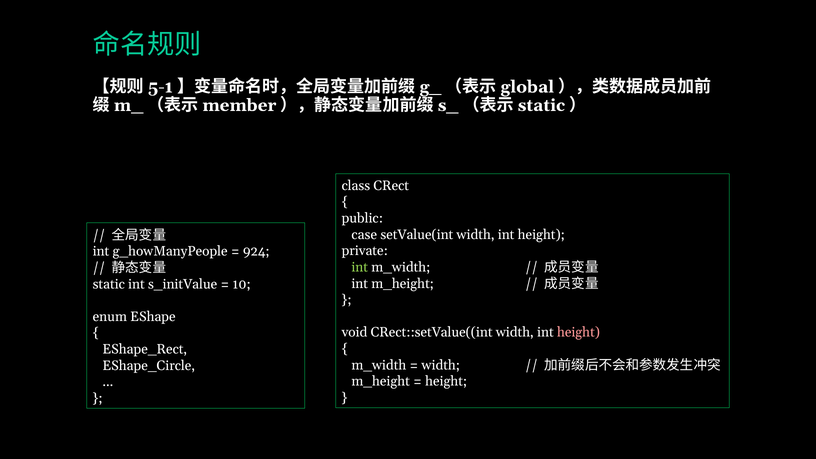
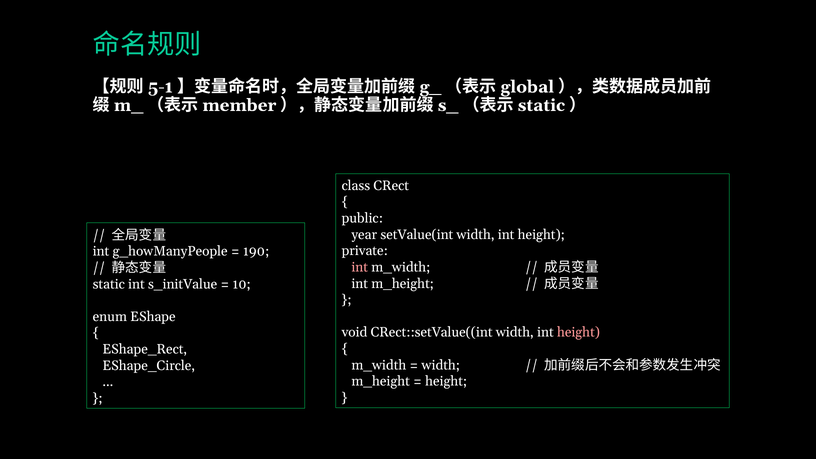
case: case -> year
924: 924 -> 190
int at (360, 267) colour: light green -> pink
